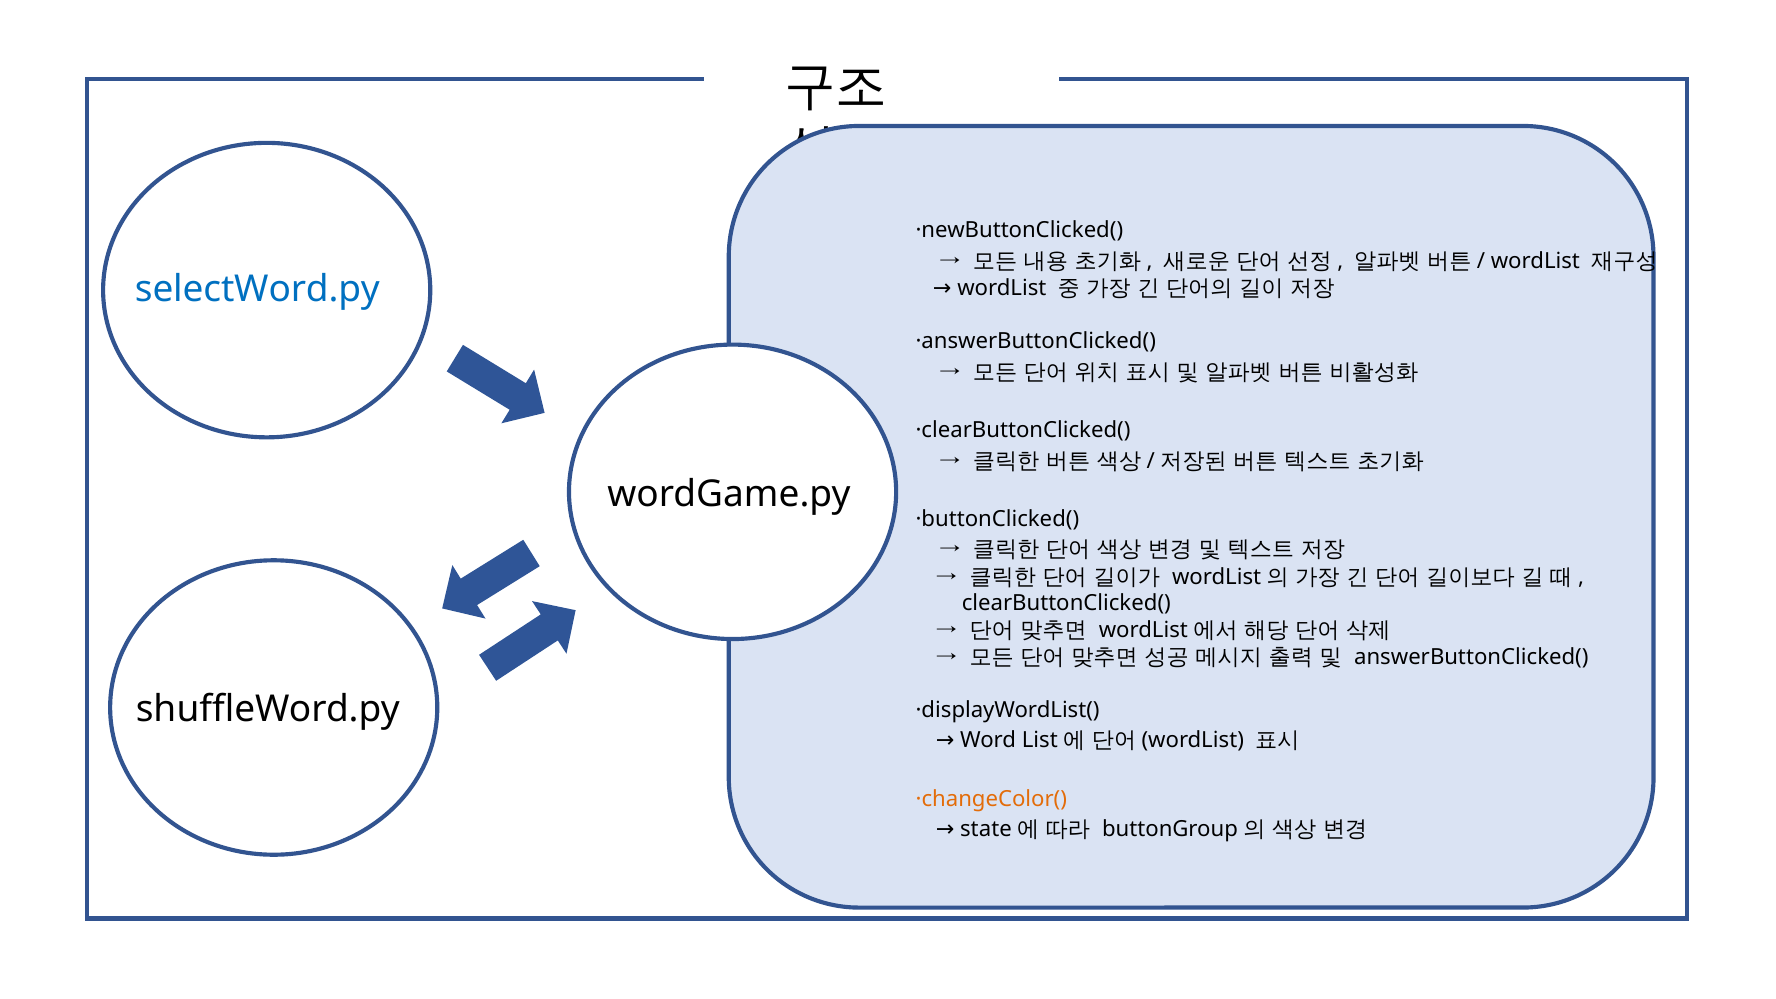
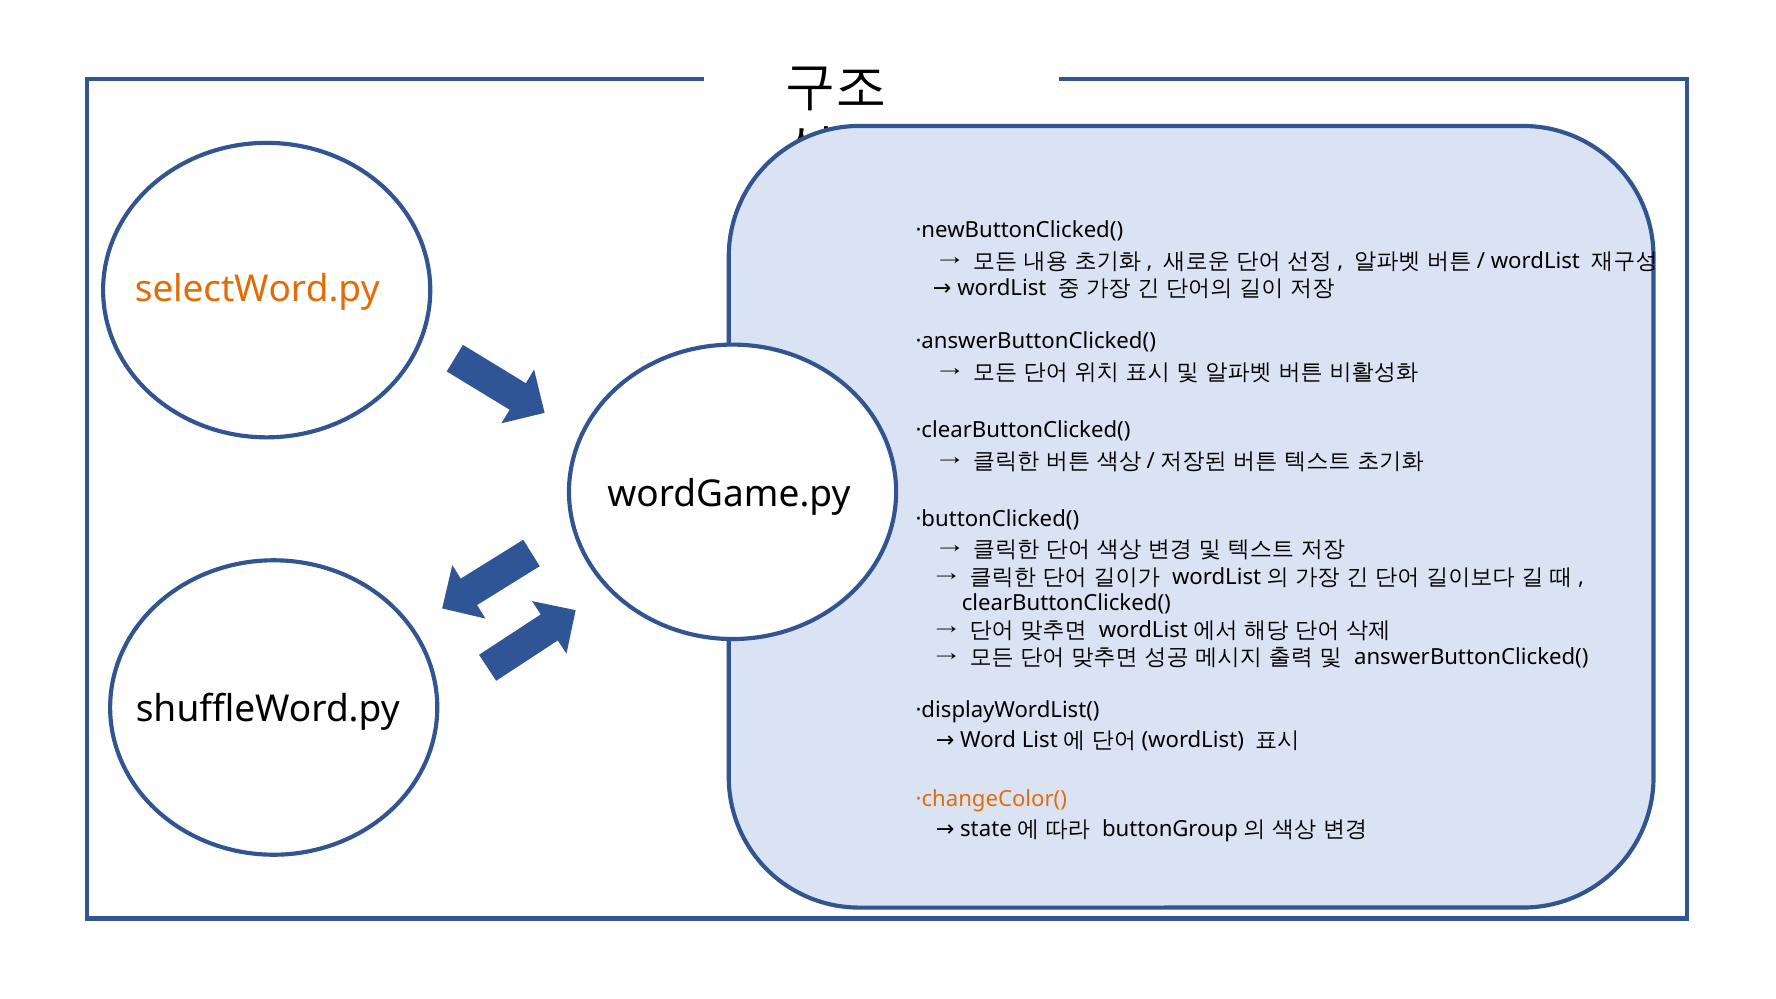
selectWord.py colour: blue -> orange
